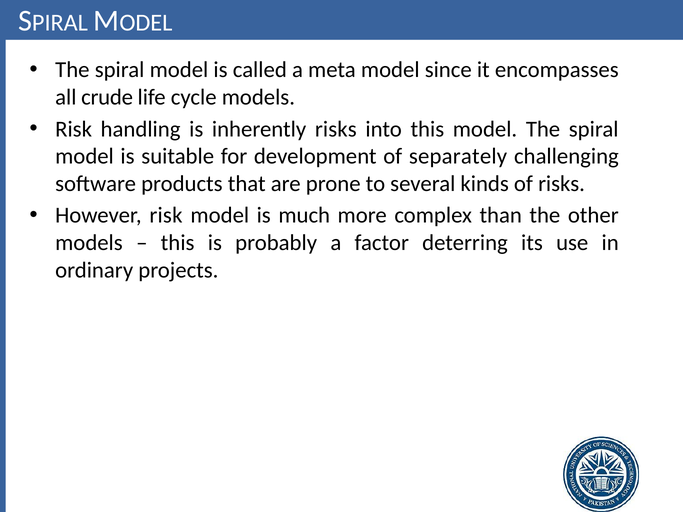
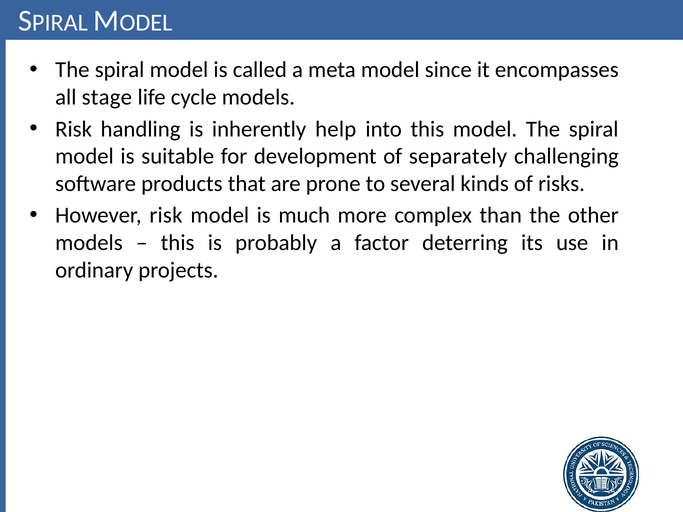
crude: crude -> stage
inherently risks: risks -> help
